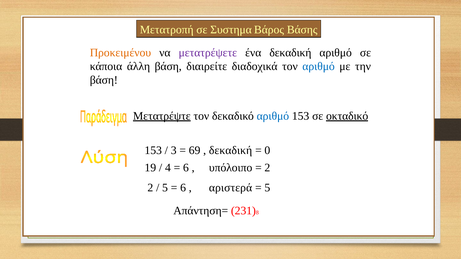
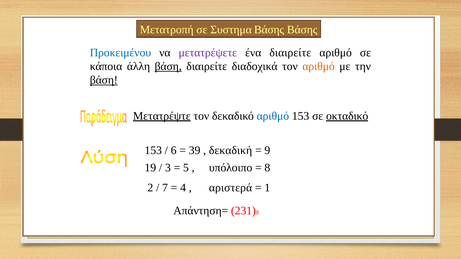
Συστημα Βάρος: Βάρος -> Βάσης
Προκειμένου colour: orange -> blue
ένα δεκαδική: δεκαδική -> διαιρείτε
βάση at (168, 66) underline: none -> present
αριθμό at (319, 66) colour: blue -> orange
βάση at (104, 80) underline: none -> present
3: 3 -> 6
69: 69 -> 39
0: 0 -> 9
4: 4 -> 3
6 at (186, 168): 6 -> 5
2 at (267, 168): 2 -> 8
5 at (165, 188): 5 -> 7
6 at (183, 188): 6 -> 4
5 at (267, 188): 5 -> 1
